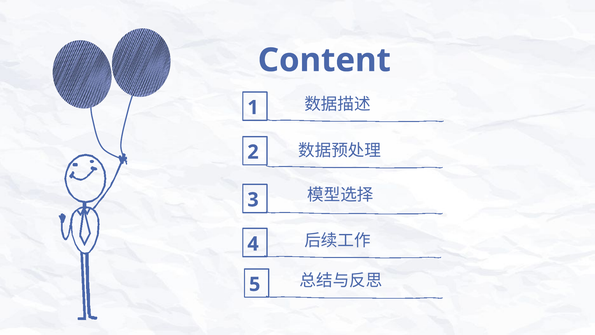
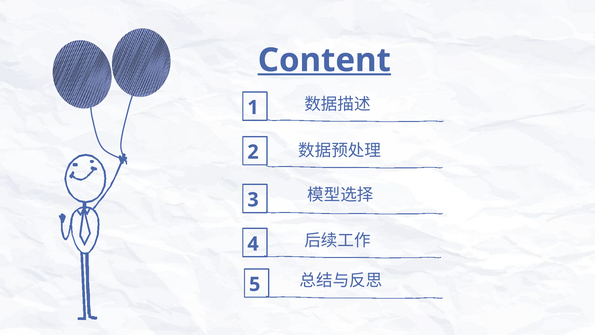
Content underline: none -> present
